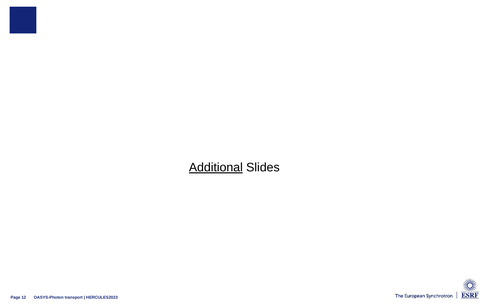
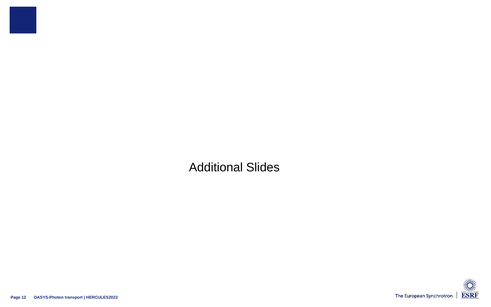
Additional underline: present -> none
